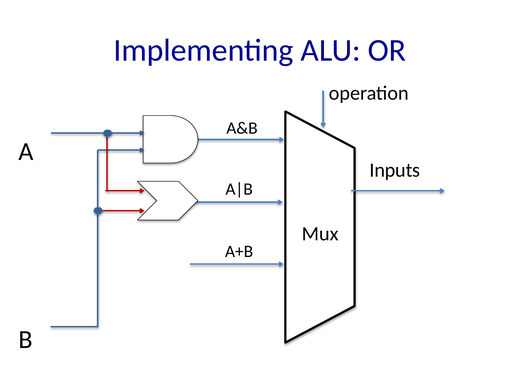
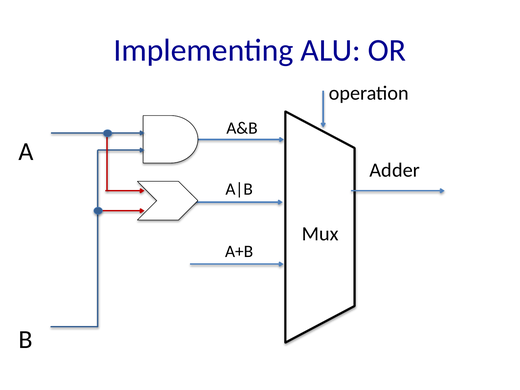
Inputs: Inputs -> Adder
